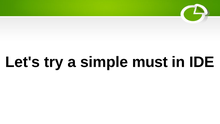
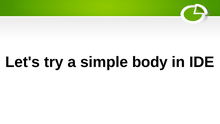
must: must -> body
